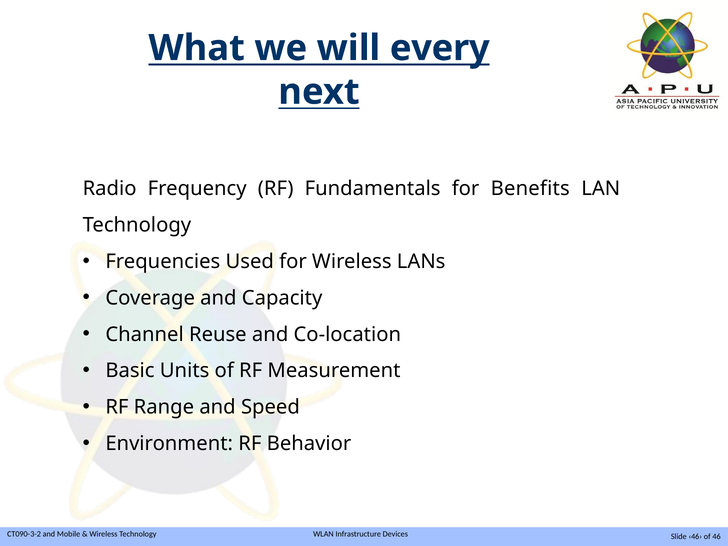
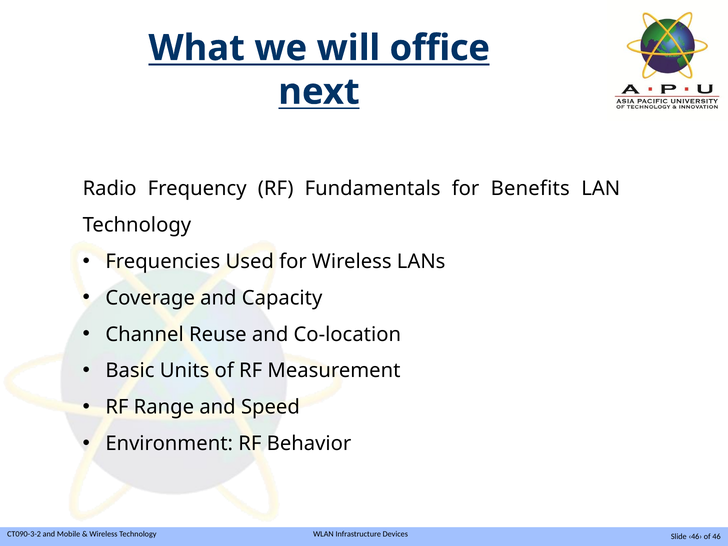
every: every -> office
